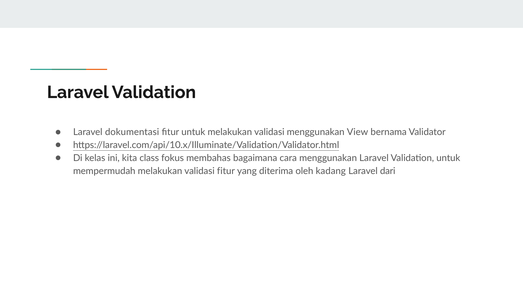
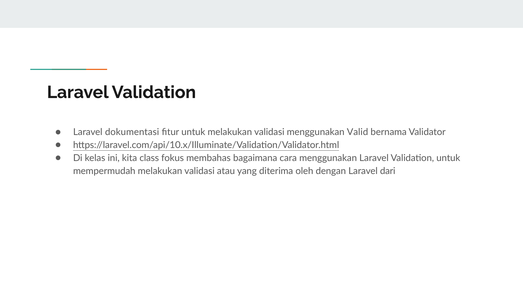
View: View -> Valid
validasi fitur: fitur -> atau
kadang: kadang -> dengan
